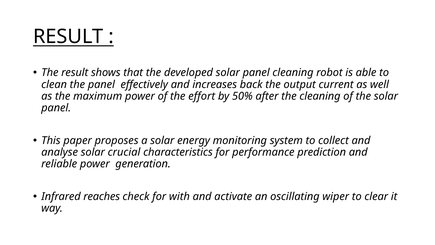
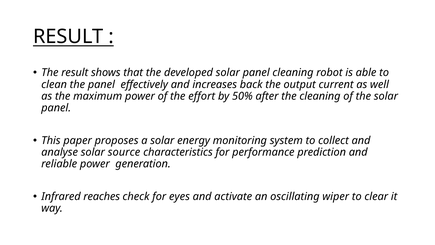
crucial: crucial -> source
with: with -> eyes
